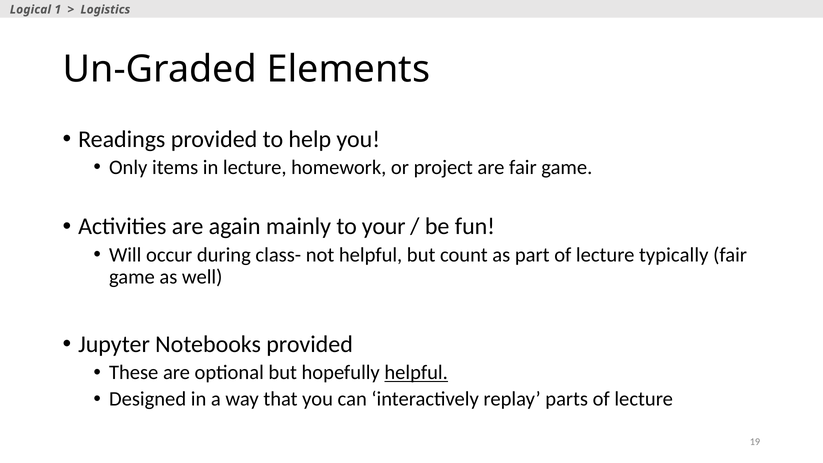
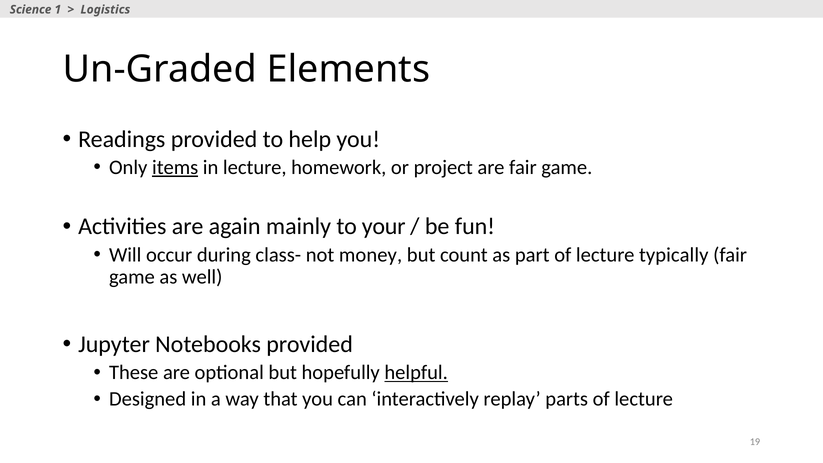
Logical: Logical -> Science
items underline: none -> present
not helpful: helpful -> money
